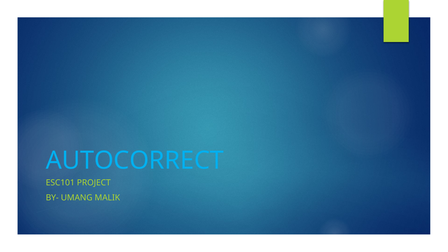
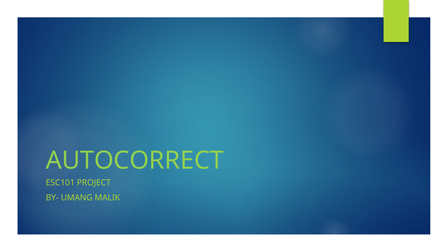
AUTOCORRECT colour: light blue -> light green
